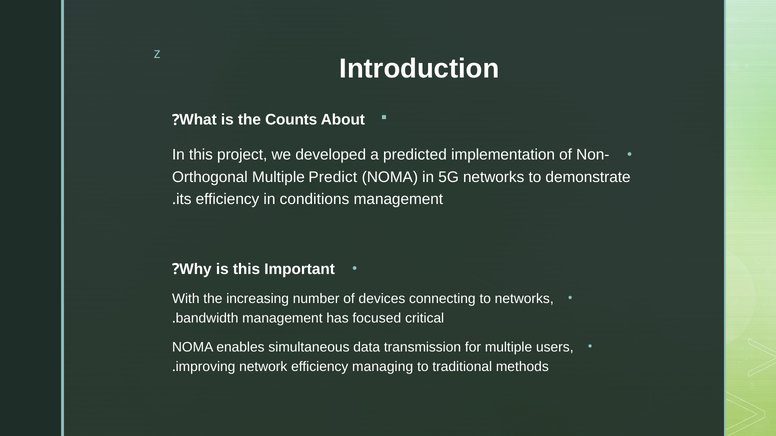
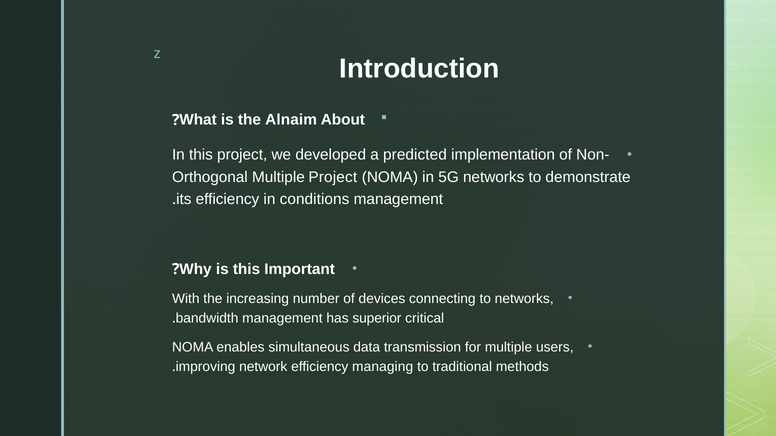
Counts: Counts -> Alnaim
Multiple Predict: Predict -> Project
focused: focused -> superior
